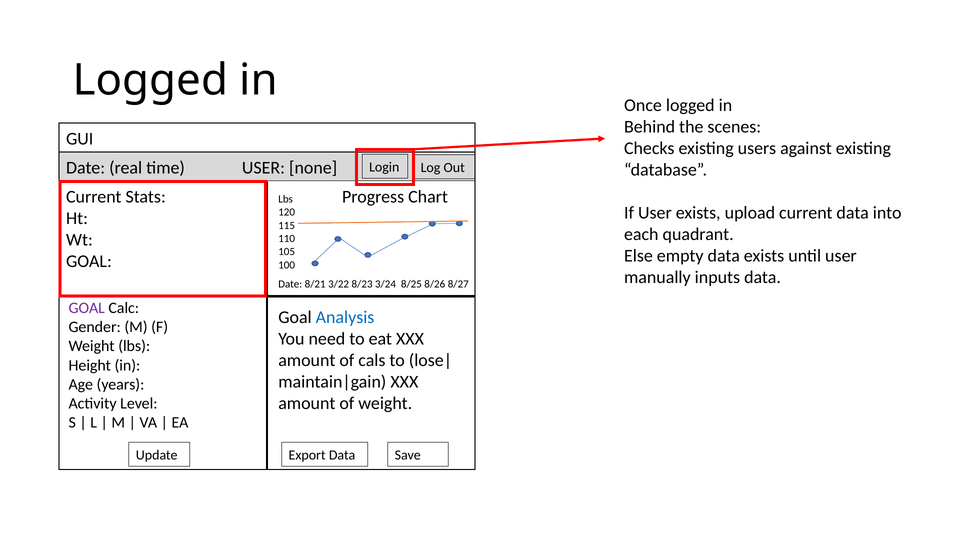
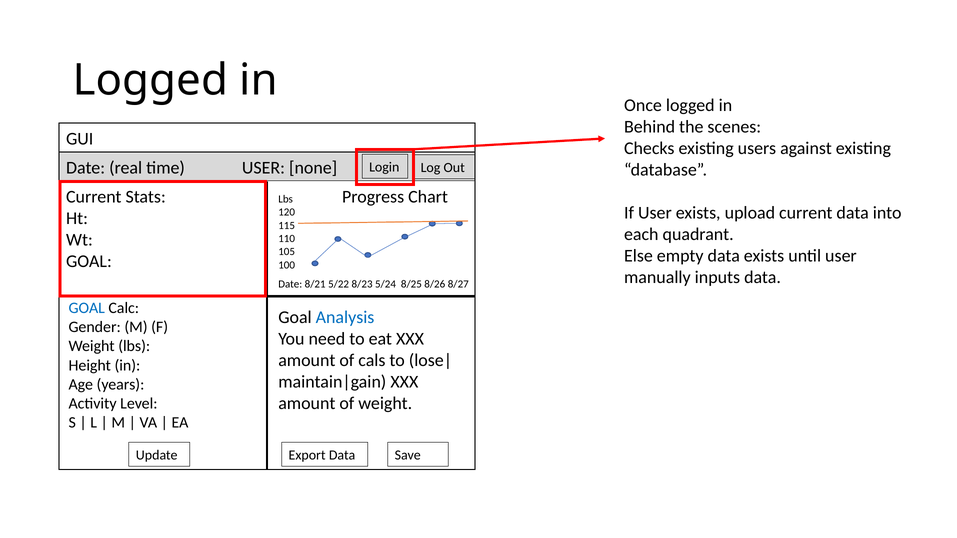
3/22: 3/22 -> 5/22
3/24: 3/24 -> 5/24
GOAL at (87, 308) colour: purple -> blue
